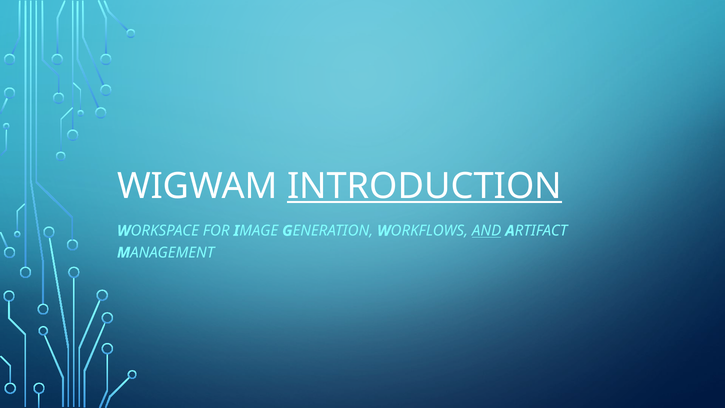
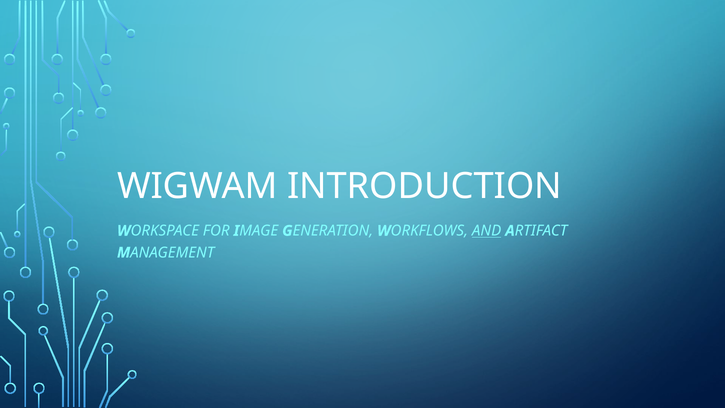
INTRODUCTION underline: present -> none
